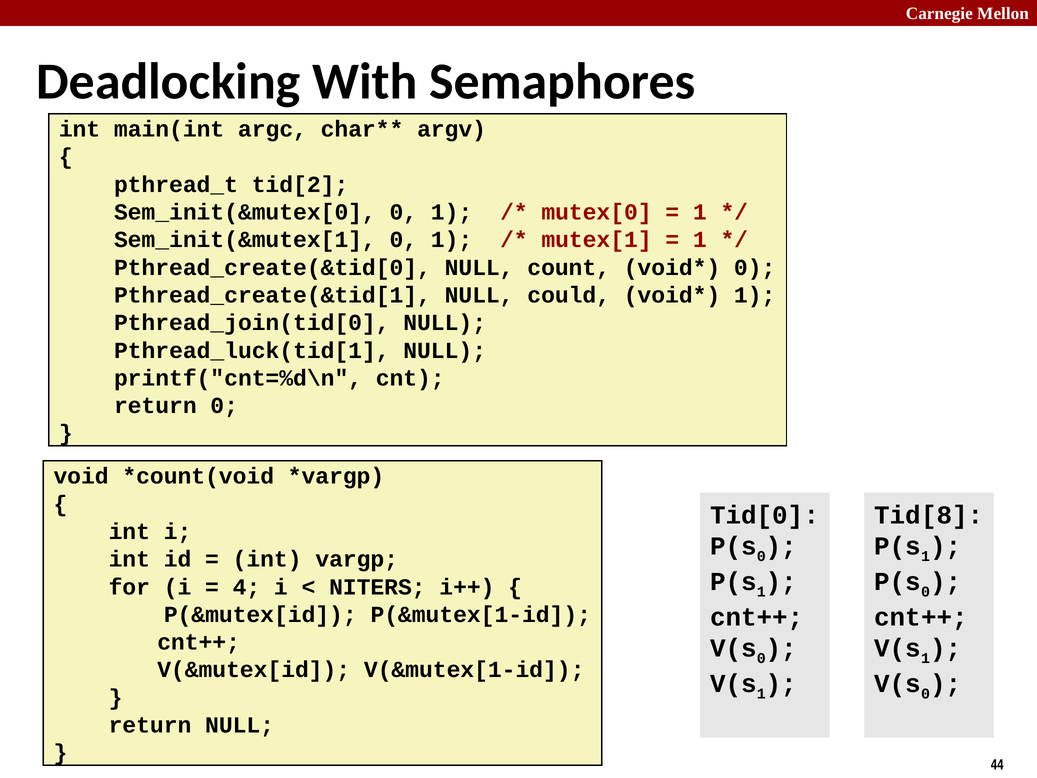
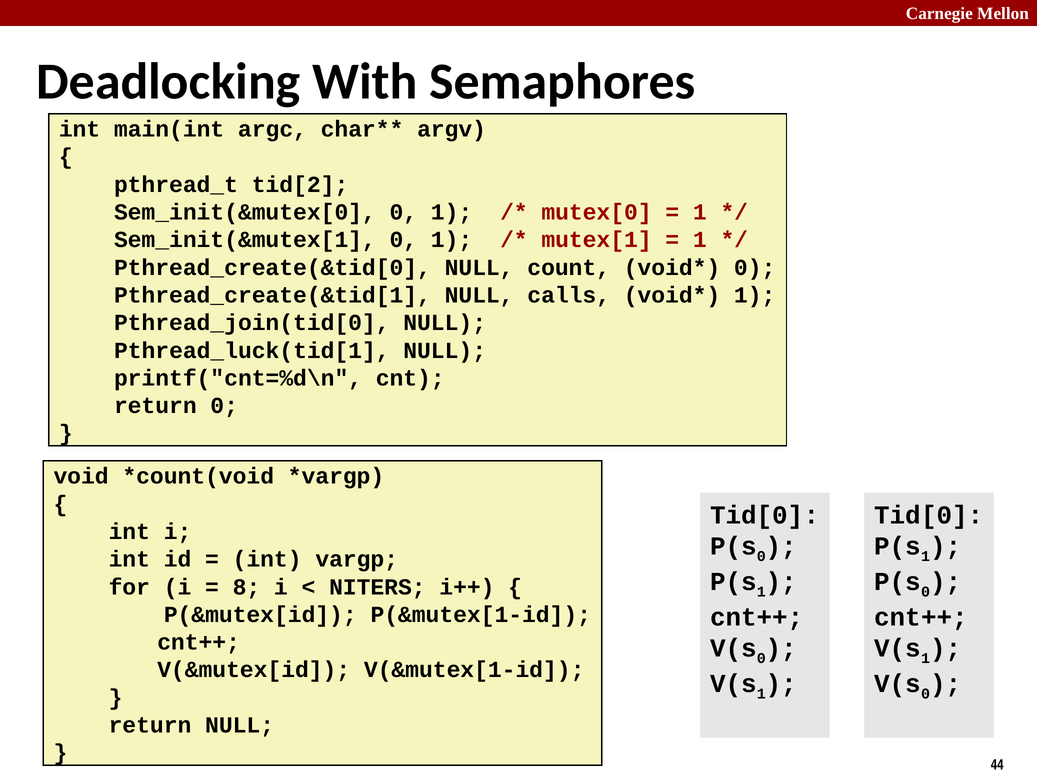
could: could -> calls
Tid[8 at (929, 515): Tid[8 -> Tid[0
4: 4 -> 8
